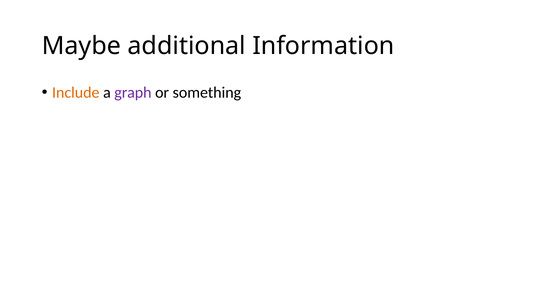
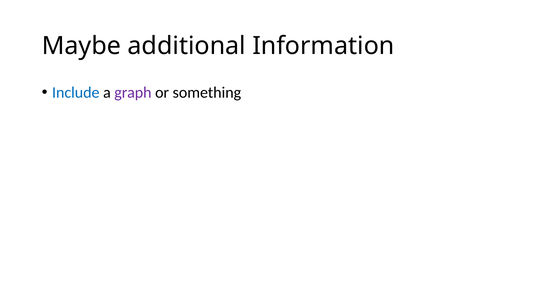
Include colour: orange -> blue
